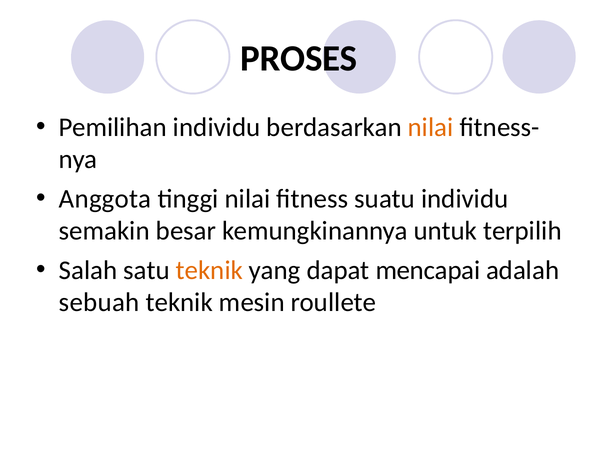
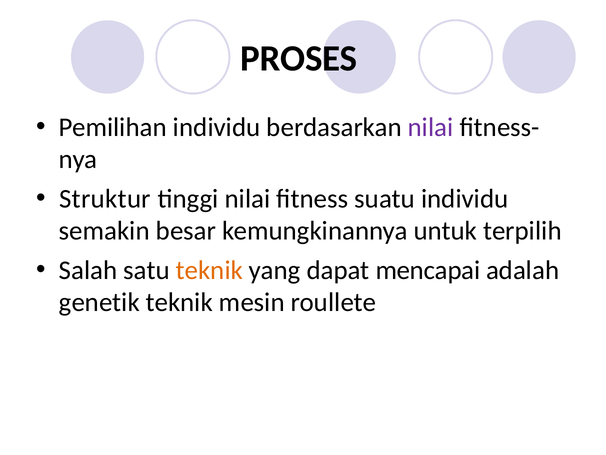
nilai at (431, 127) colour: orange -> purple
Anggota: Anggota -> Struktur
sebuah: sebuah -> genetik
